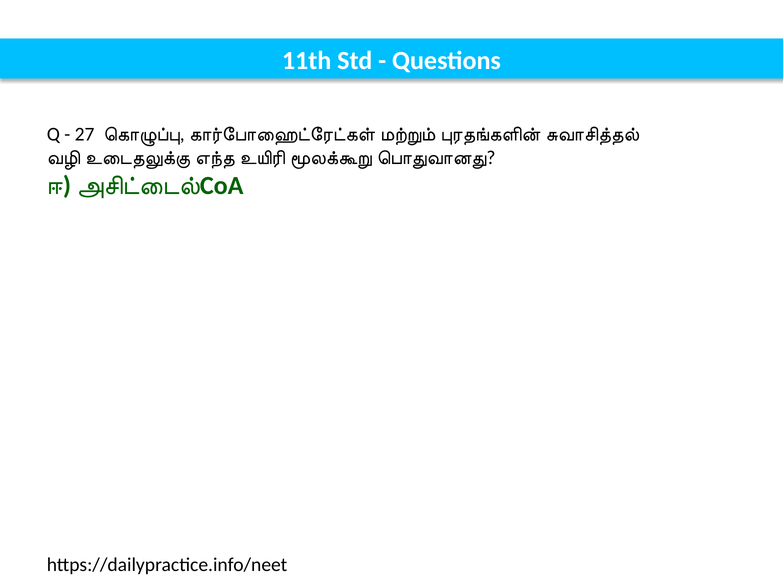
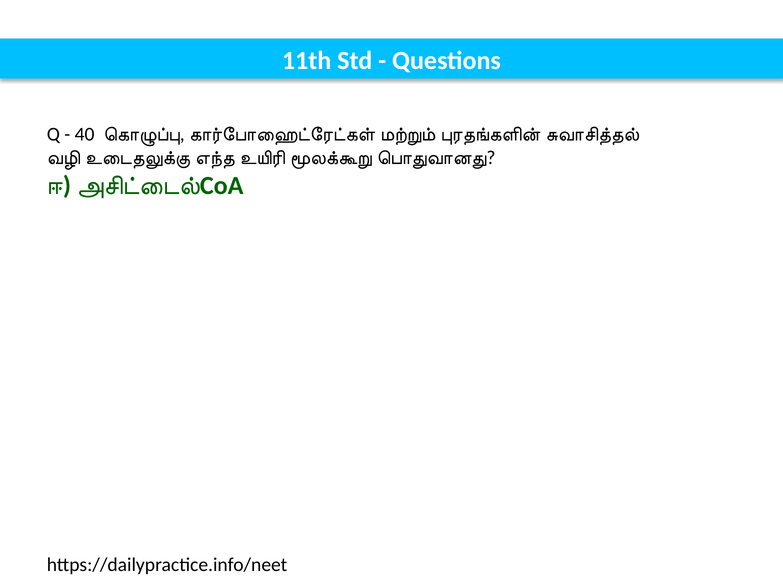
27: 27 -> 40
